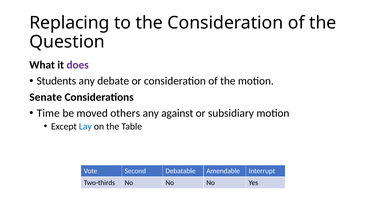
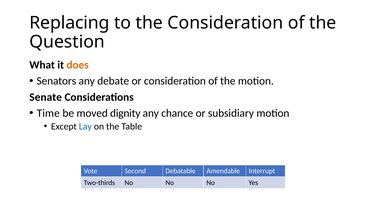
does colour: purple -> orange
Students: Students -> Senators
others: others -> dignity
against: against -> chance
